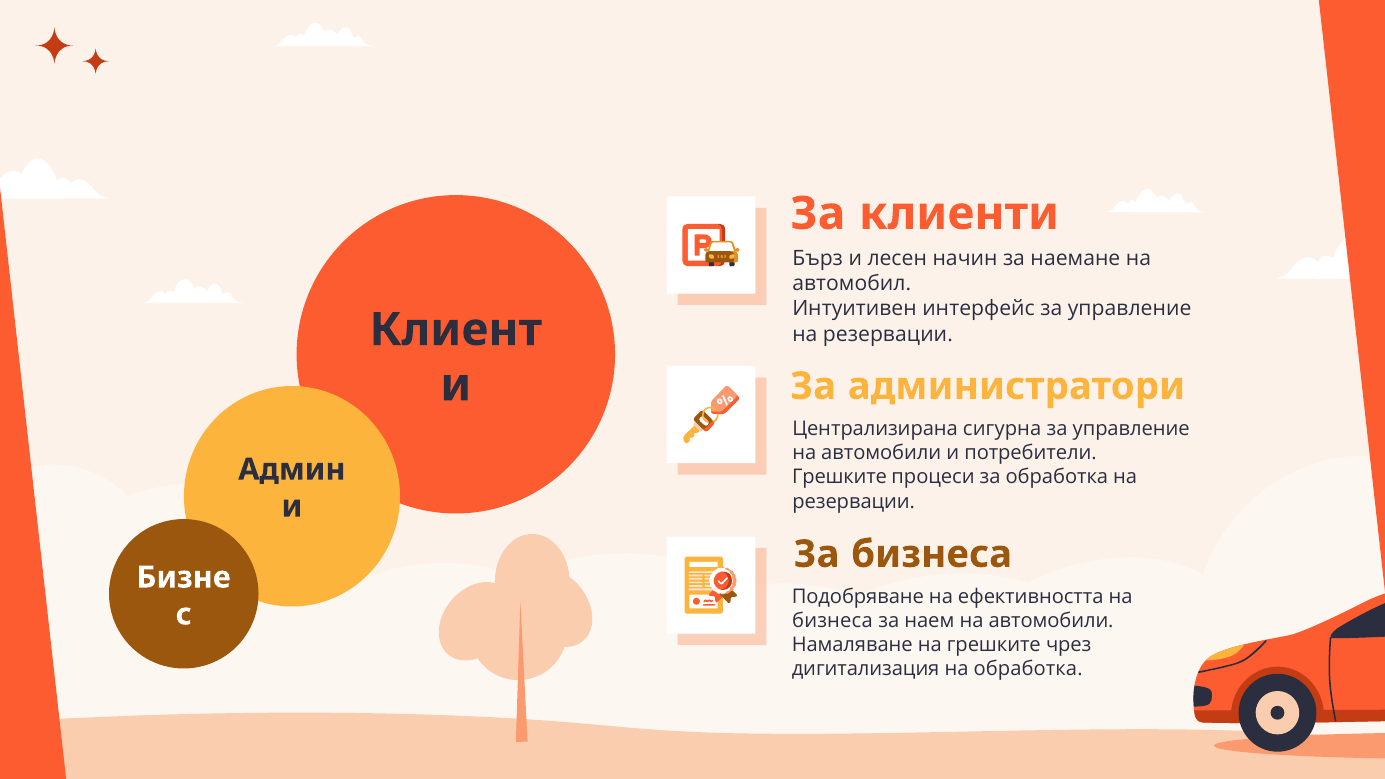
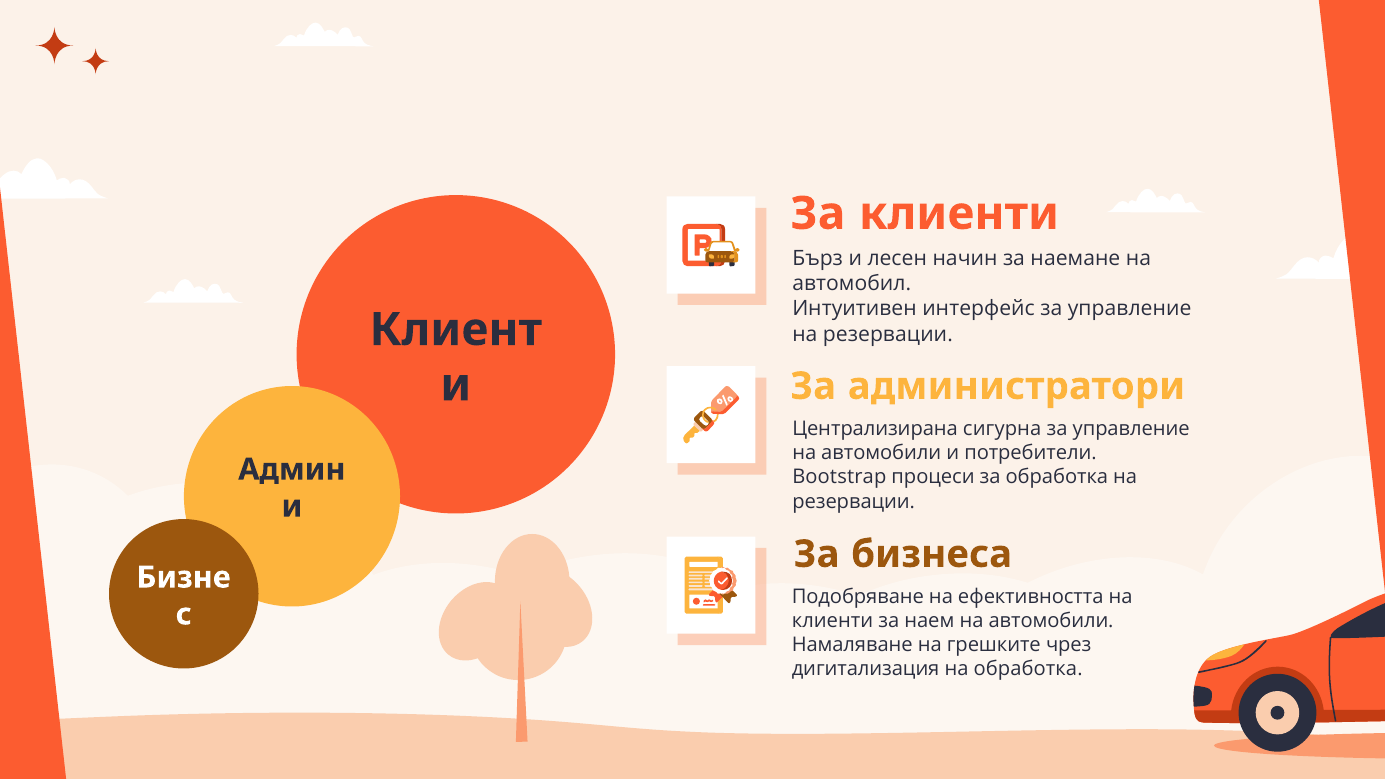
Грешките at (840, 477): Грешките -> Bootstrap
бизнеса at (832, 621): бизнеса -> клиенти
